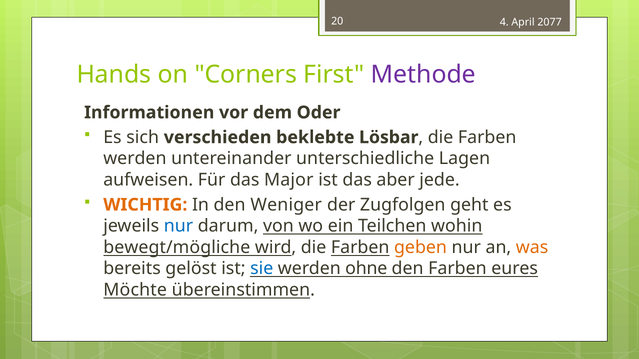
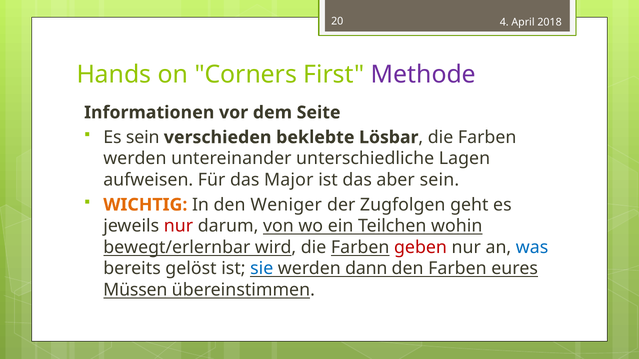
2077: 2077 -> 2018
Oder: Oder -> Seite
Es sich: sich -> sein
aber jede: jede -> sein
nur at (178, 226) colour: blue -> red
bewegt/mögliche: bewegt/mögliche -> bewegt/erlernbar
geben colour: orange -> red
was colour: orange -> blue
ohne: ohne -> dann
Möchte: Möchte -> Müssen
